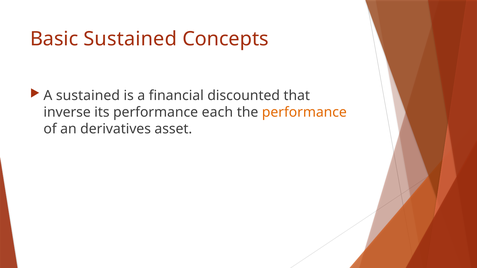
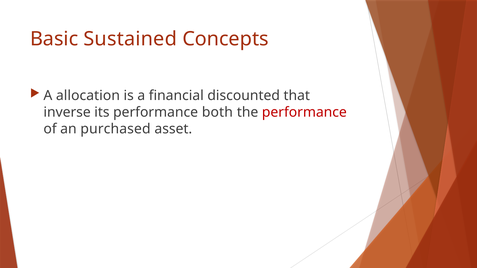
A sustained: sustained -> allocation
each: each -> both
performance at (304, 112) colour: orange -> red
derivatives: derivatives -> purchased
